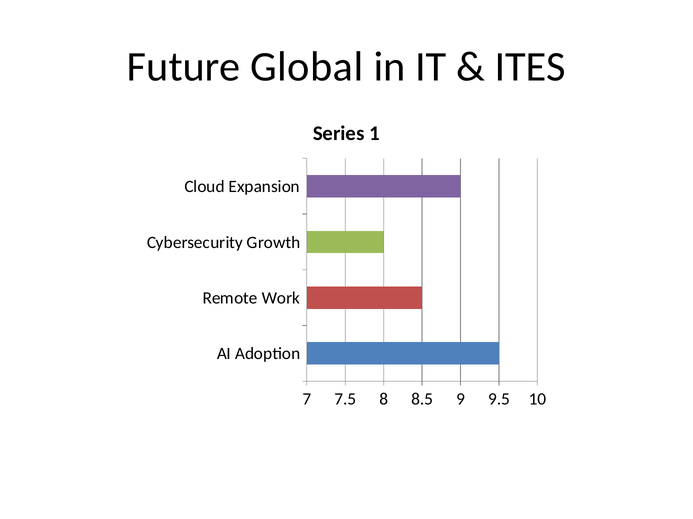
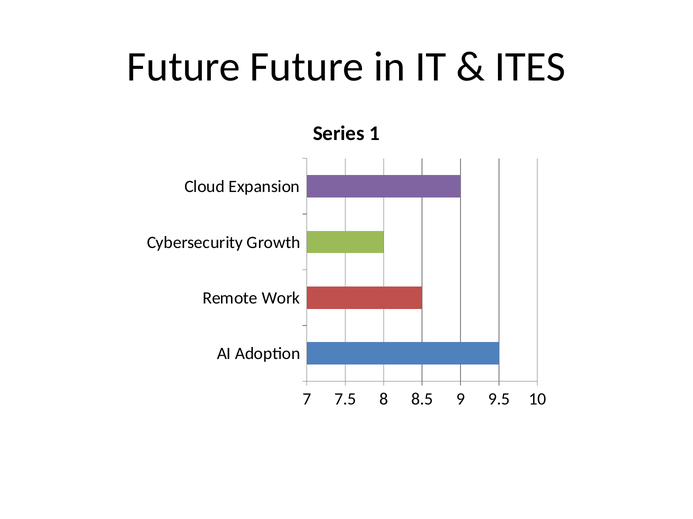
Future Global: Global -> Future
